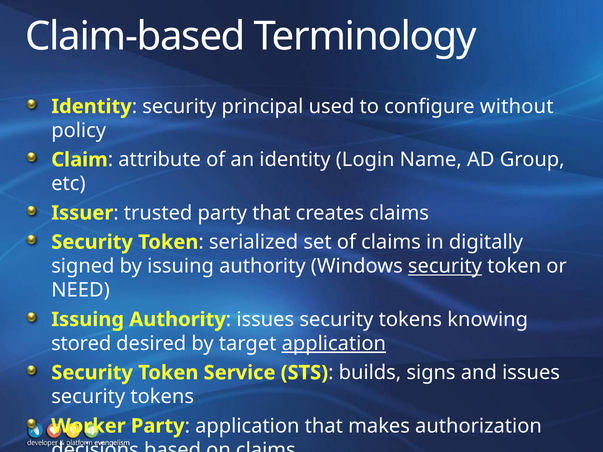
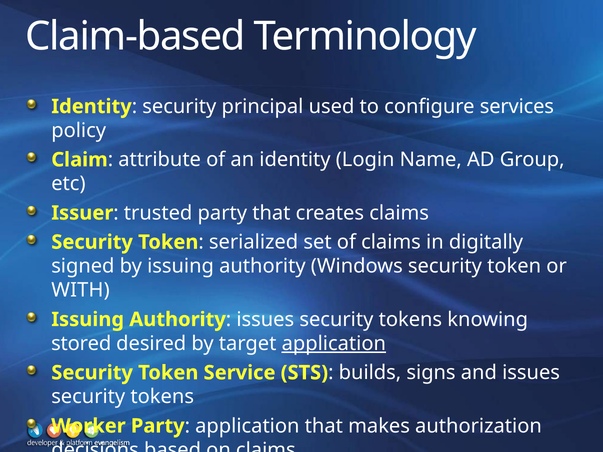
without: without -> services
security at (445, 266) underline: present -> none
NEED: NEED -> WITH
